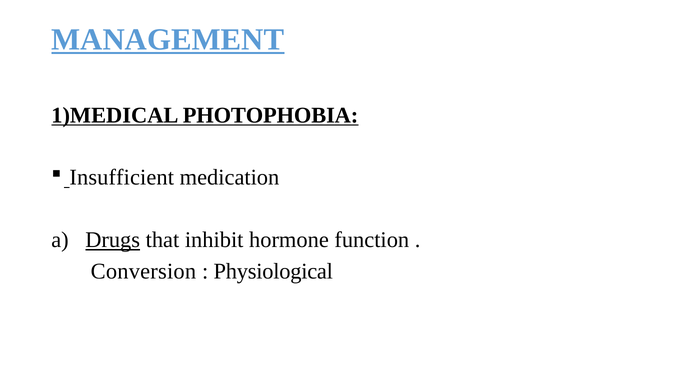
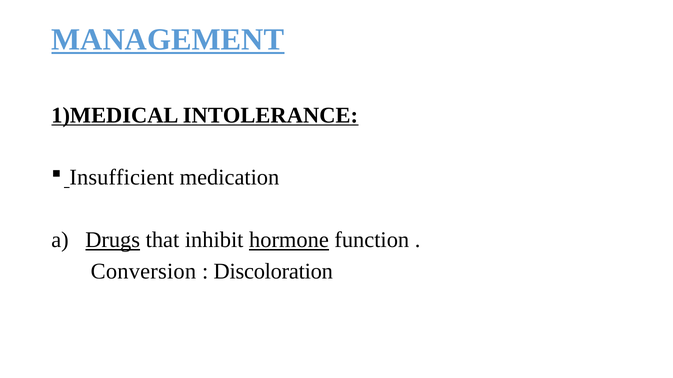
PHOTOPHOBIA: PHOTOPHOBIA -> INTOLERANCE
hormone underline: none -> present
Physiological: Physiological -> Discoloration
